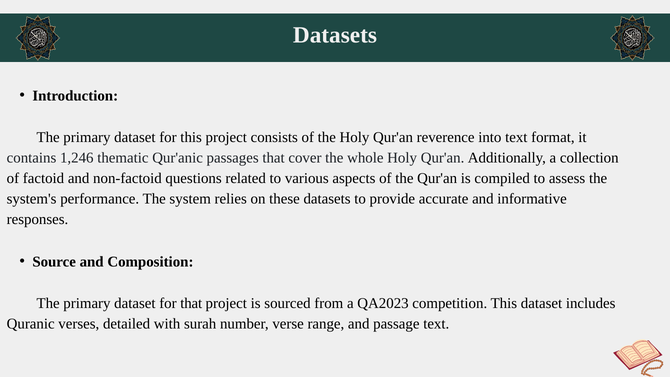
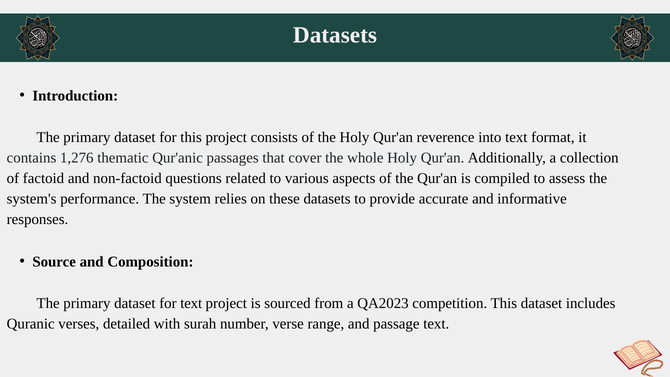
1,246: 1,246 -> 1,276
for that: that -> text
